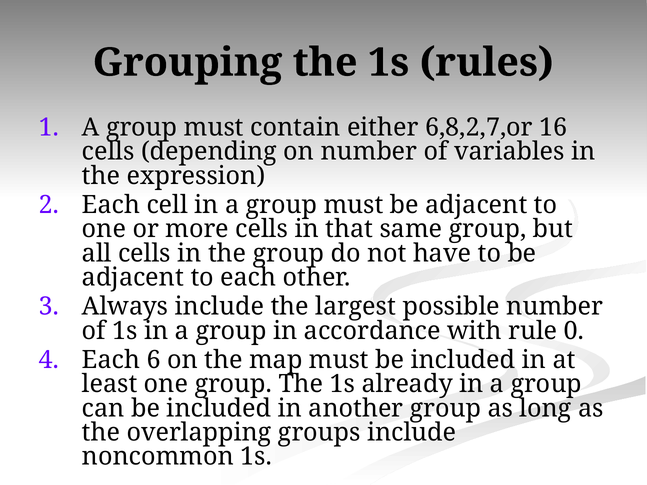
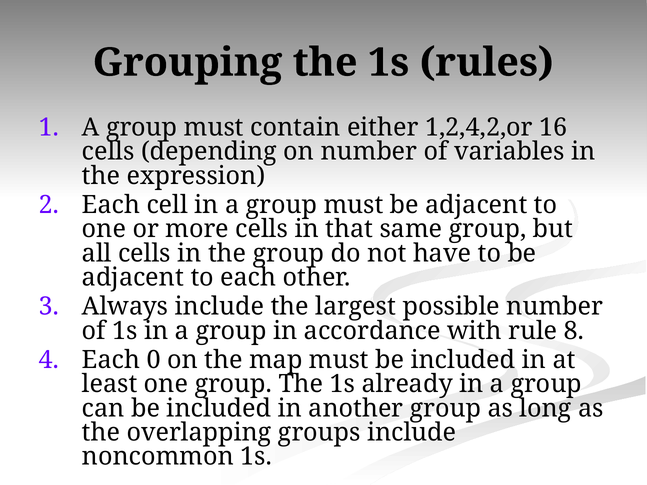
6,8,2,7,or: 6,8,2,7,or -> 1,2,4,2,or
0: 0 -> 8
6: 6 -> 0
